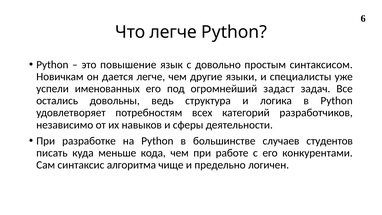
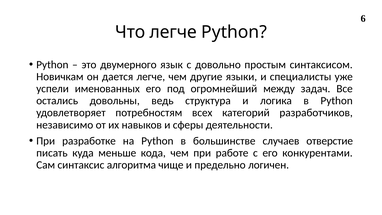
повышение: повышение -> двумерного
задаст: задаст -> между
студентов: студентов -> отверстие
